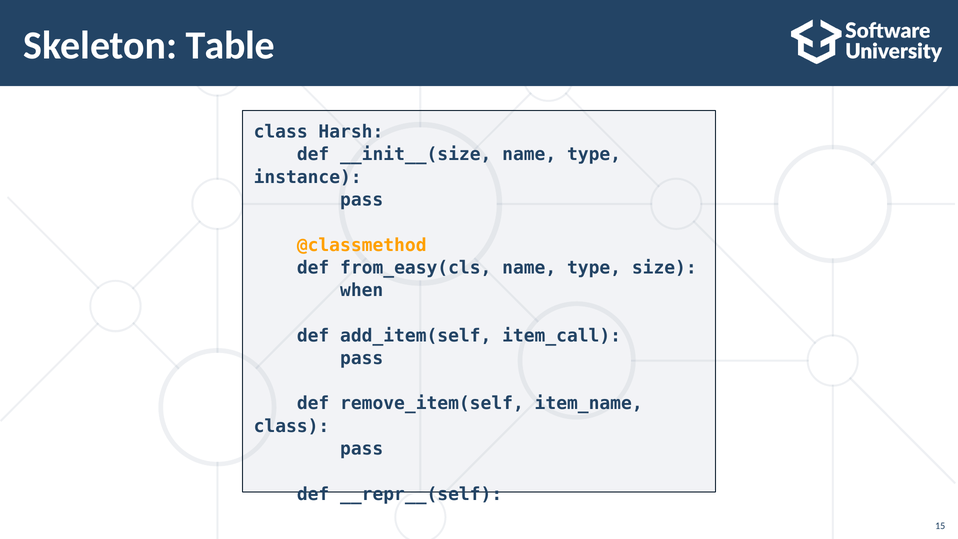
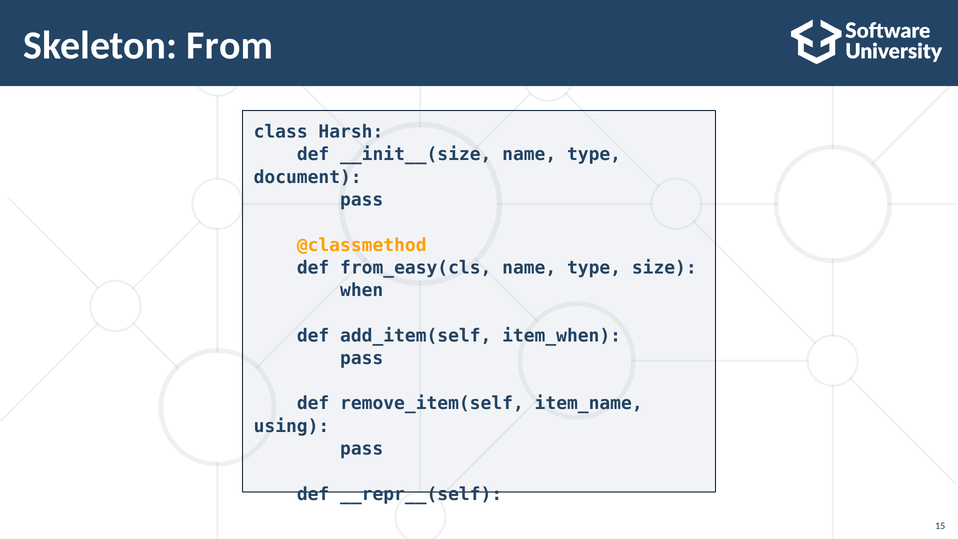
Table: Table -> From
instance: instance -> document
item_call: item_call -> item_when
class at (291, 426): class -> using
